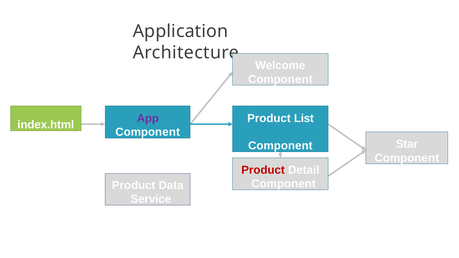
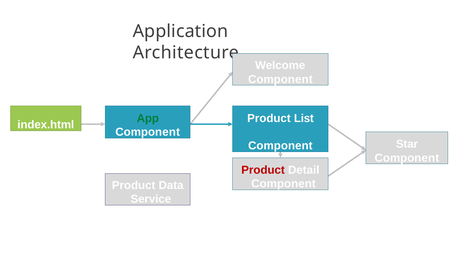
App colour: purple -> green
